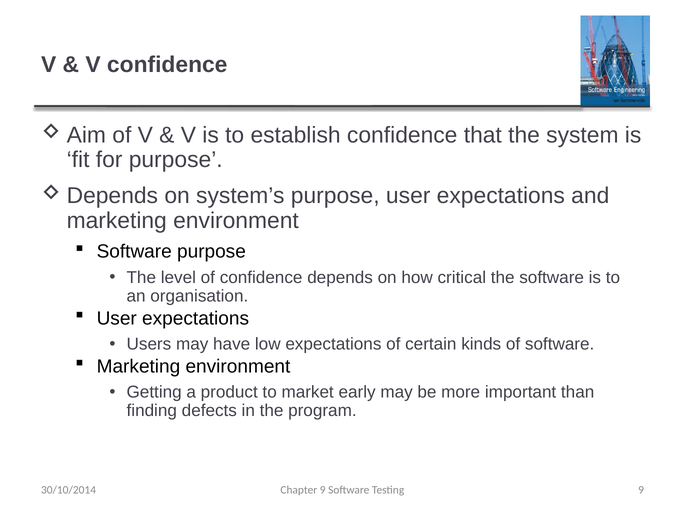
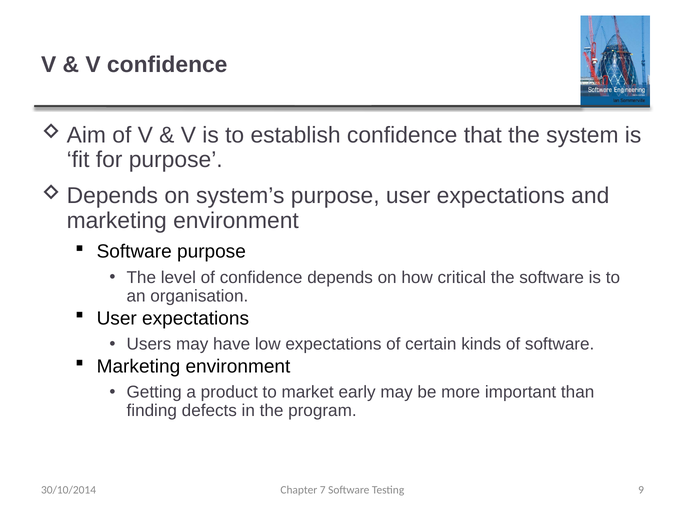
Chapter 9: 9 -> 7
